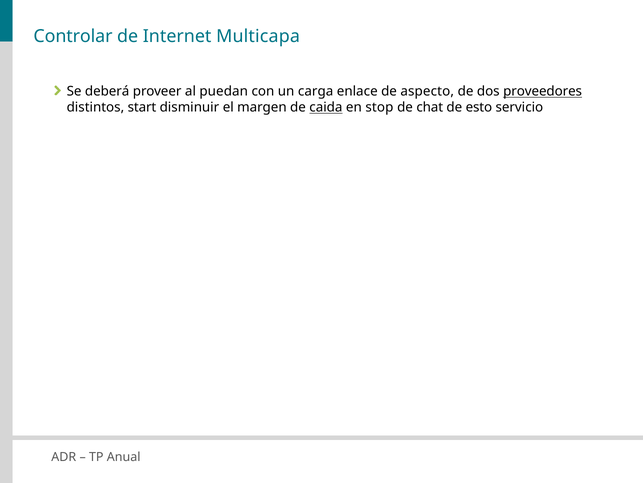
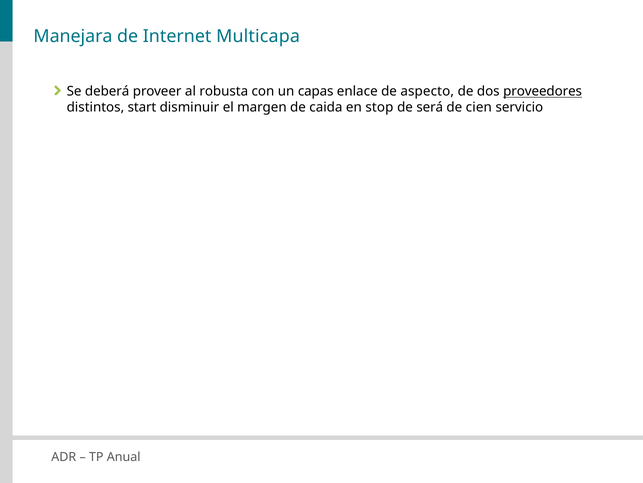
Controlar: Controlar -> Manejara
puedan: puedan -> robusta
carga: carga -> capas
caida underline: present -> none
chat: chat -> será
esto: esto -> cien
